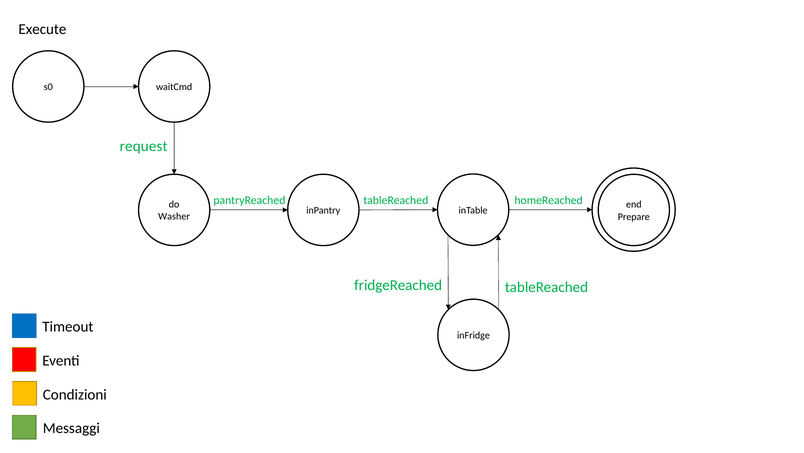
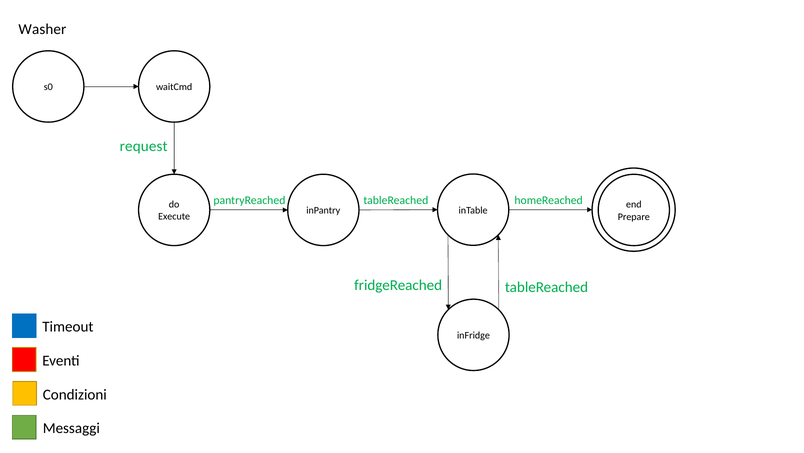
Execute: Execute -> Washer
Washer: Washer -> Execute
